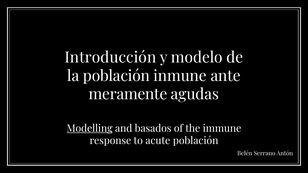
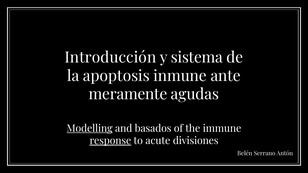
modelo: modelo -> sistema
la población: población -> apoptosis
response underline: none -> present
acute población: población -> divisiones
